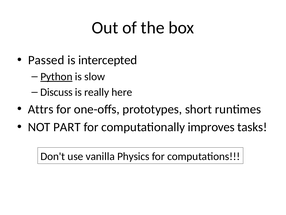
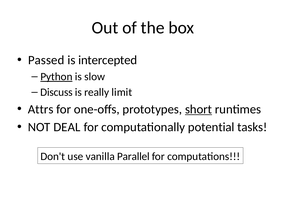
here: here -> limit
short underline: none -> present
PART: PART -> DEAL
improves: improves -> potential
Physics: Physics -> Parallel
